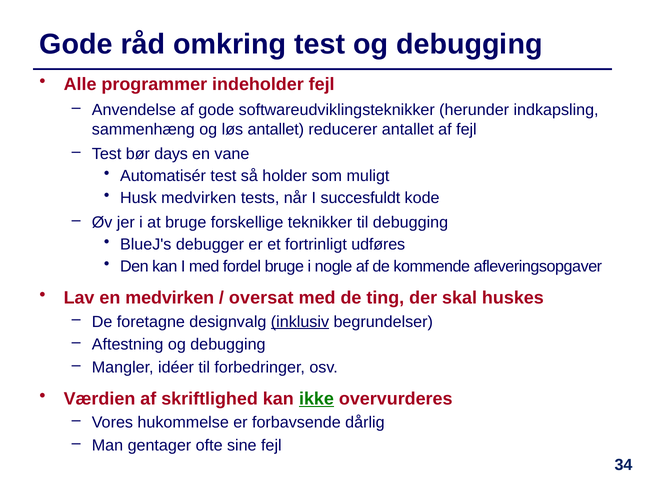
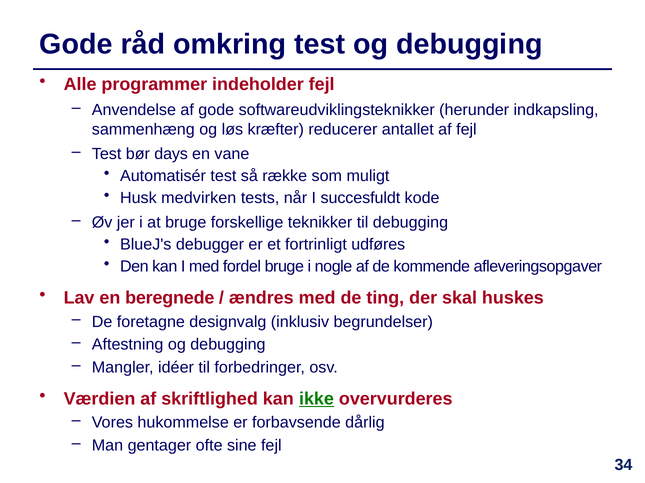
løs antallet: antallet -> kræfter
holder: holder -> række
en medvirken: medvirken -> beregnede
oversat: oversat -> ændres
inklusiv underline: present -> none
